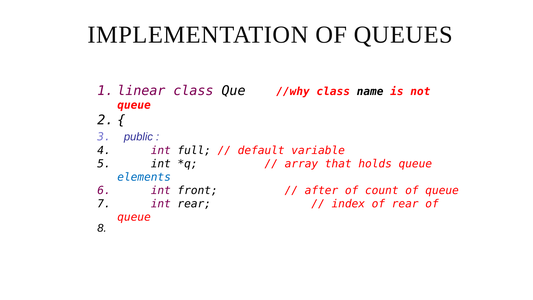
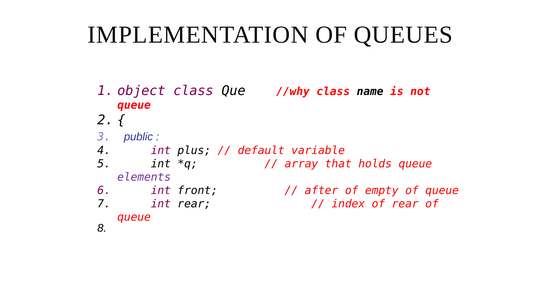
linear: linear -> object
full: full -> plus
elements colour: blue -> purple
count: count -> empty
